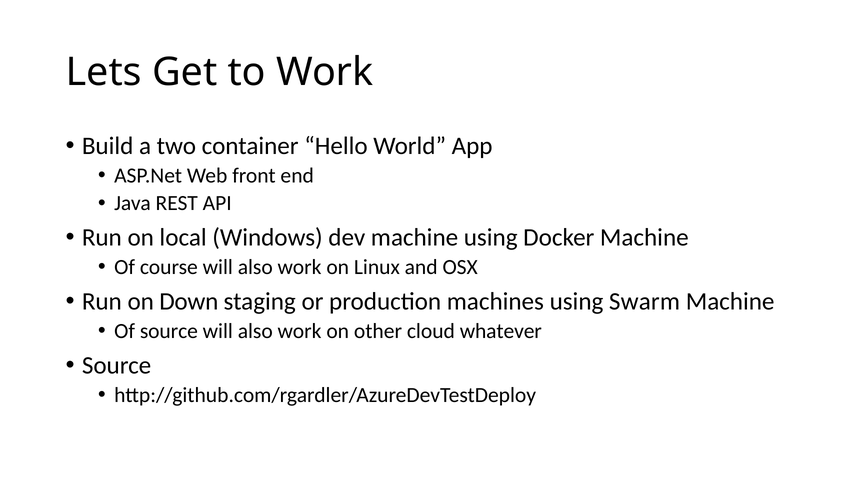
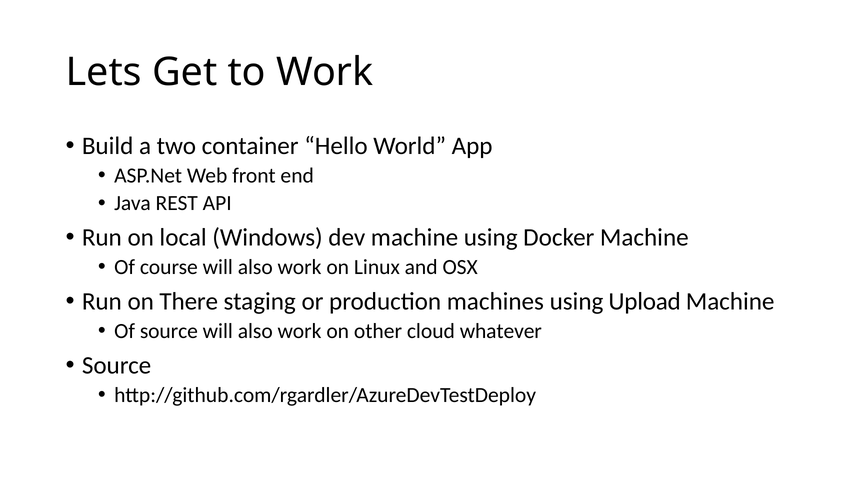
Down: Down -> There
Swarm: Swarm -> Upload
